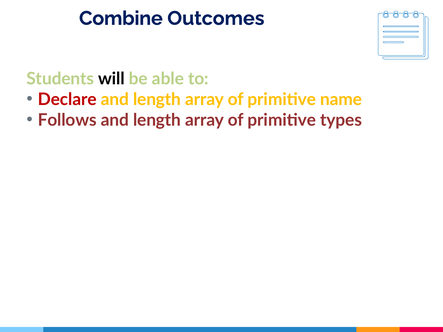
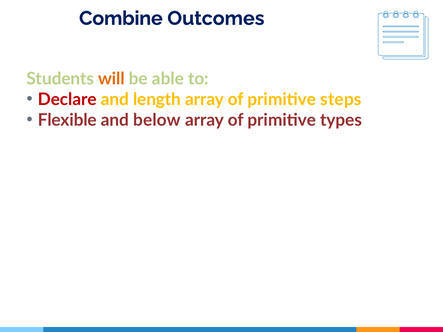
will colour: black -> orange
name: name -> steps
Follows: Follows -> Flexible
length at (157, 120): length -> below
